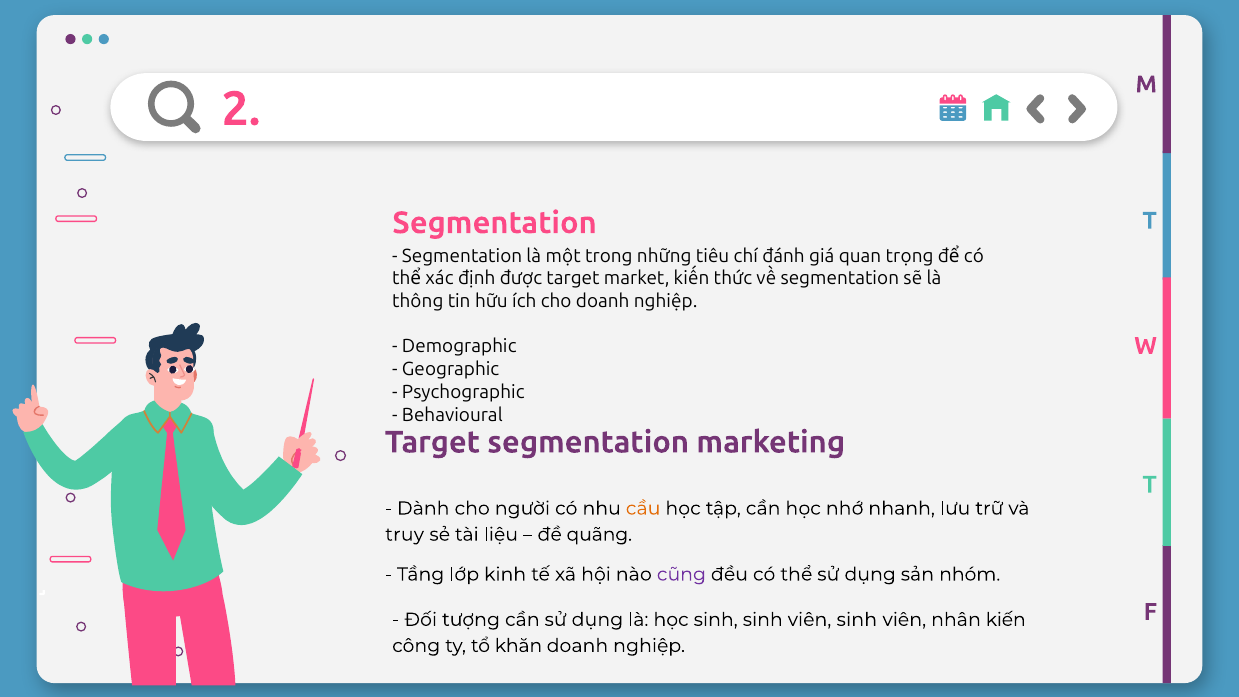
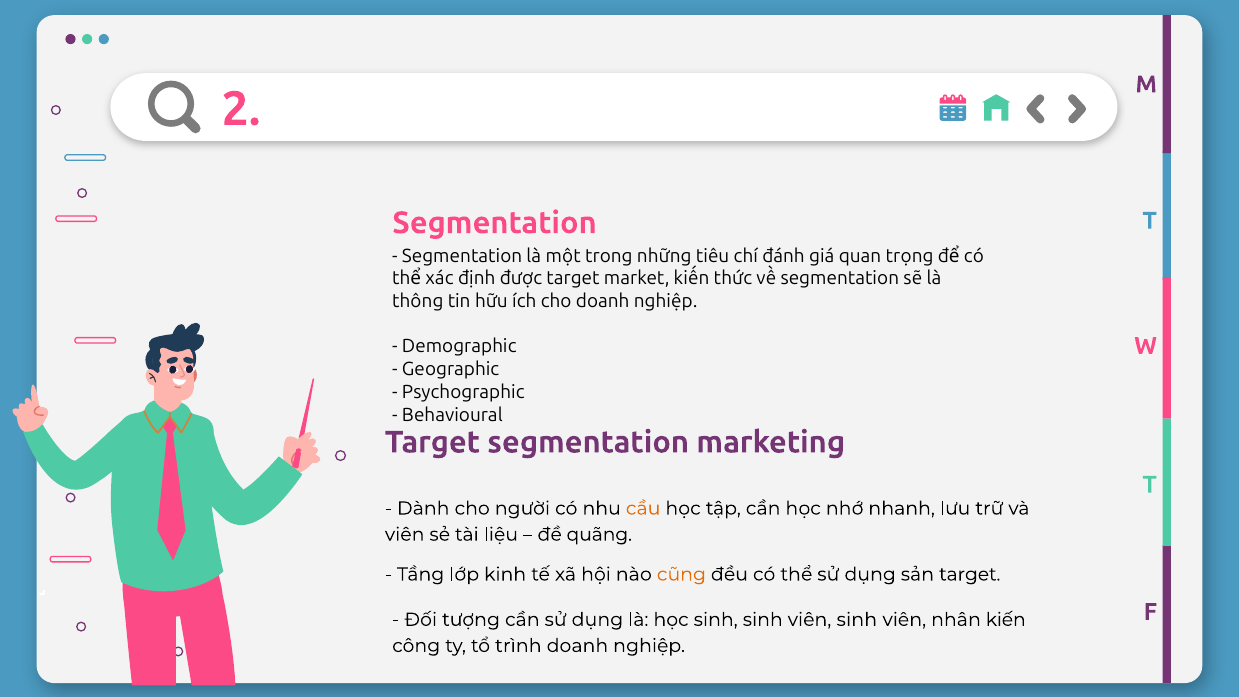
truy at (405, 534): truy -> viên
cũng colour: purple -> orange
sản nhóm: nhóm -> target
khăn: khăn -> trình
